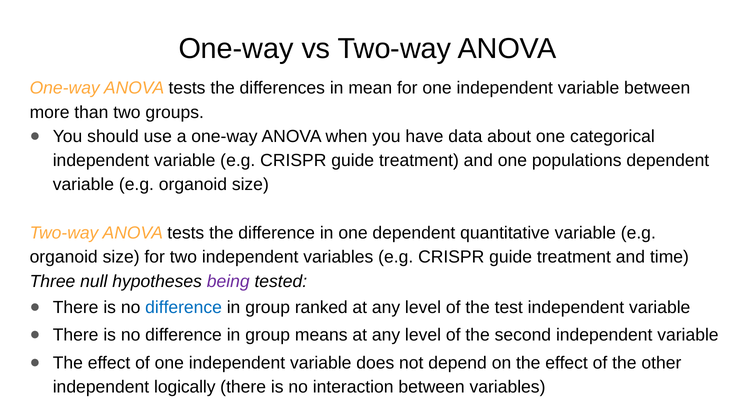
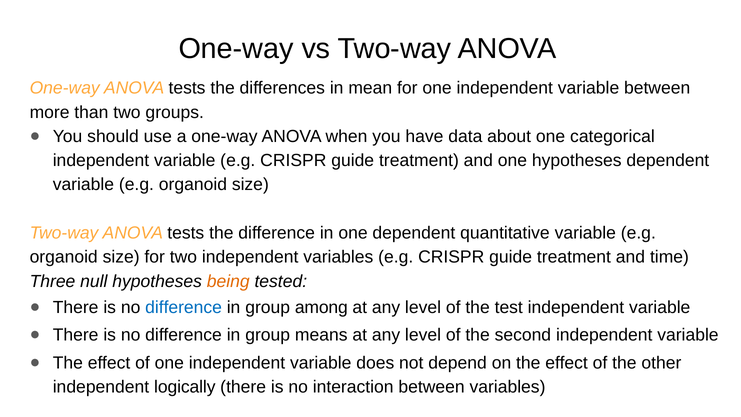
one populations: populations -> hypotheses
being colour: purple -> orange
ranked: ranked -> among
